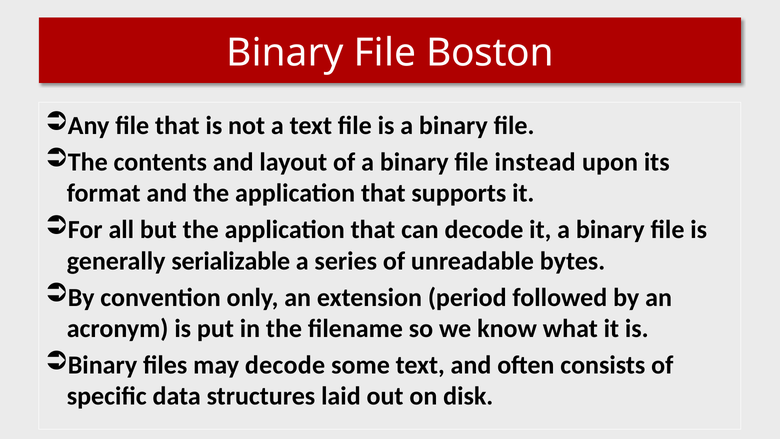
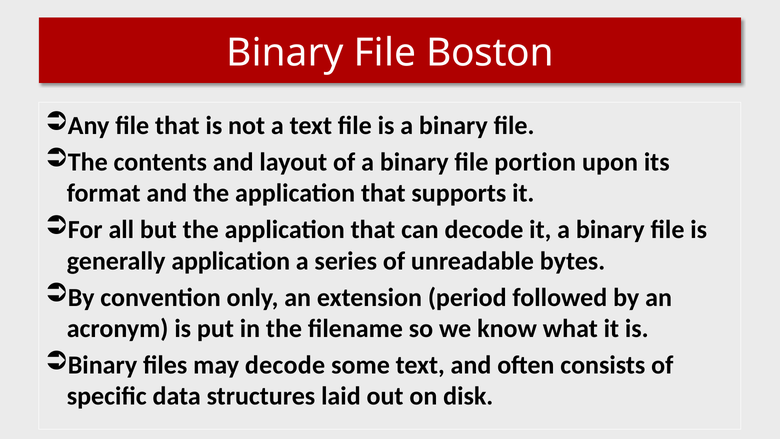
instead: instead -> portion
generally serializable: serializable -> application
